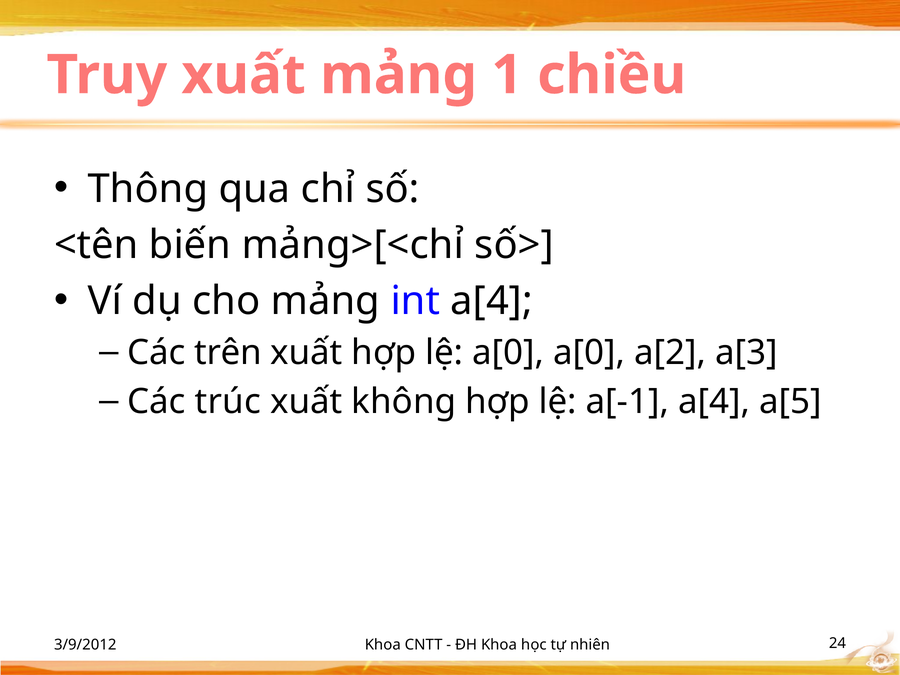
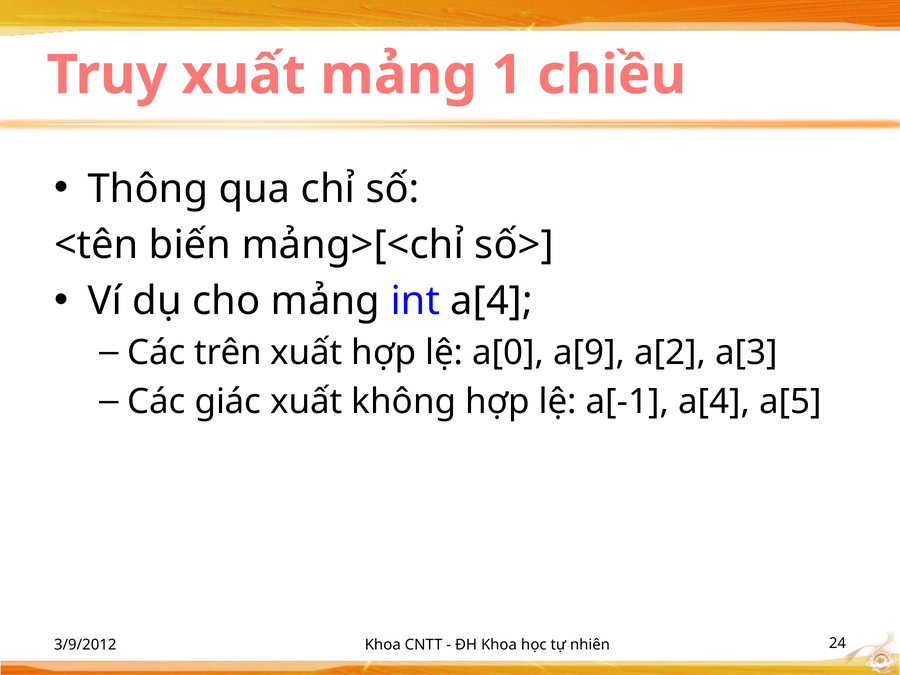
a[0 a[0: a[0 -> a[9
trúc: trúc -> giác
